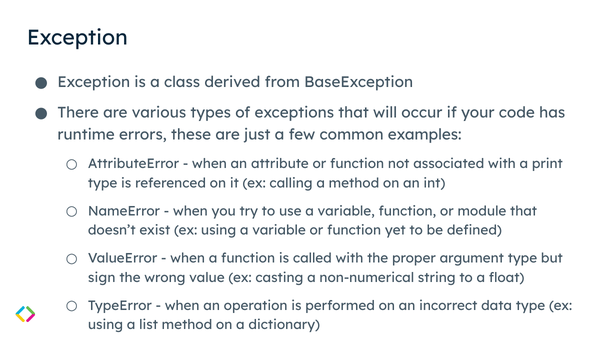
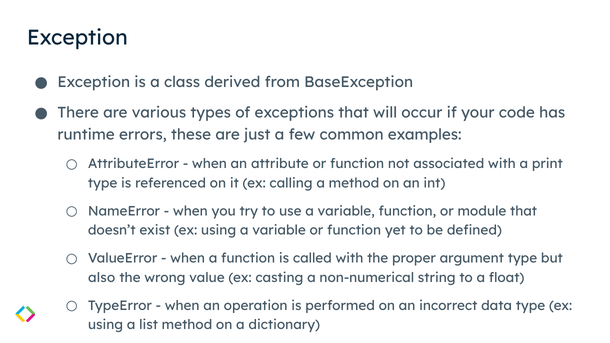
sign: sign -> also
